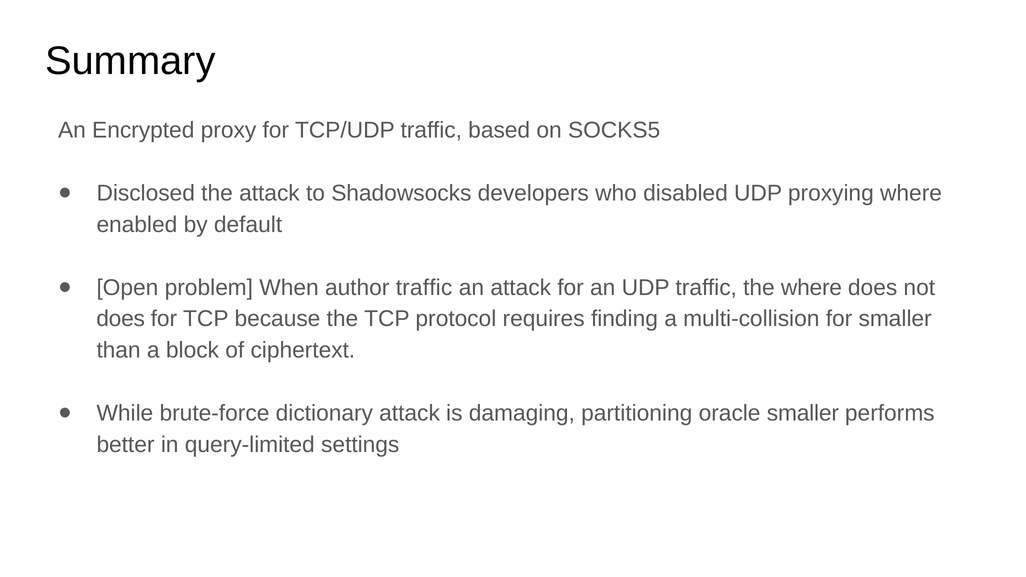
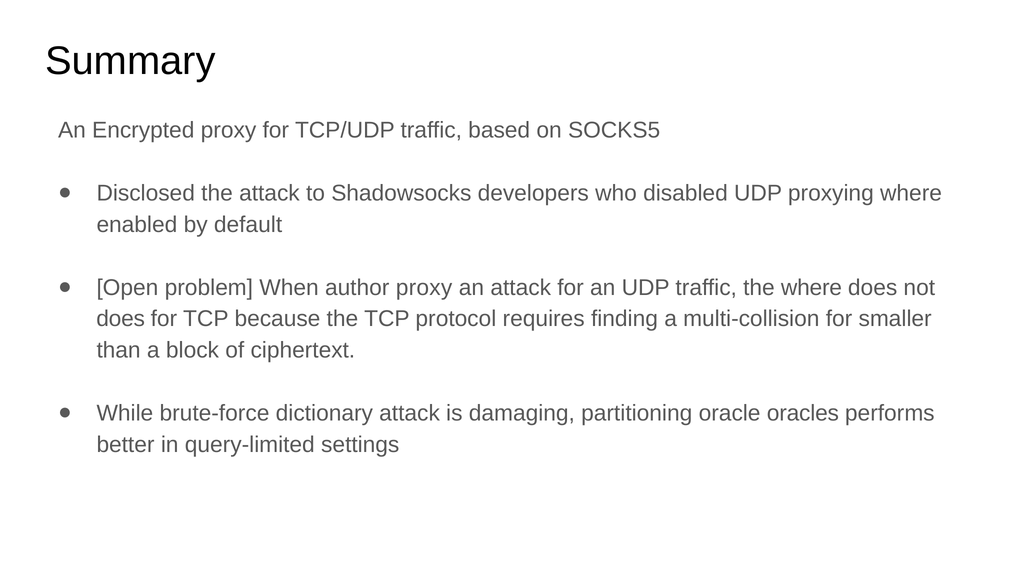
author traffic: traffic -> proxy
oracle smaller: smaller -> oracles
